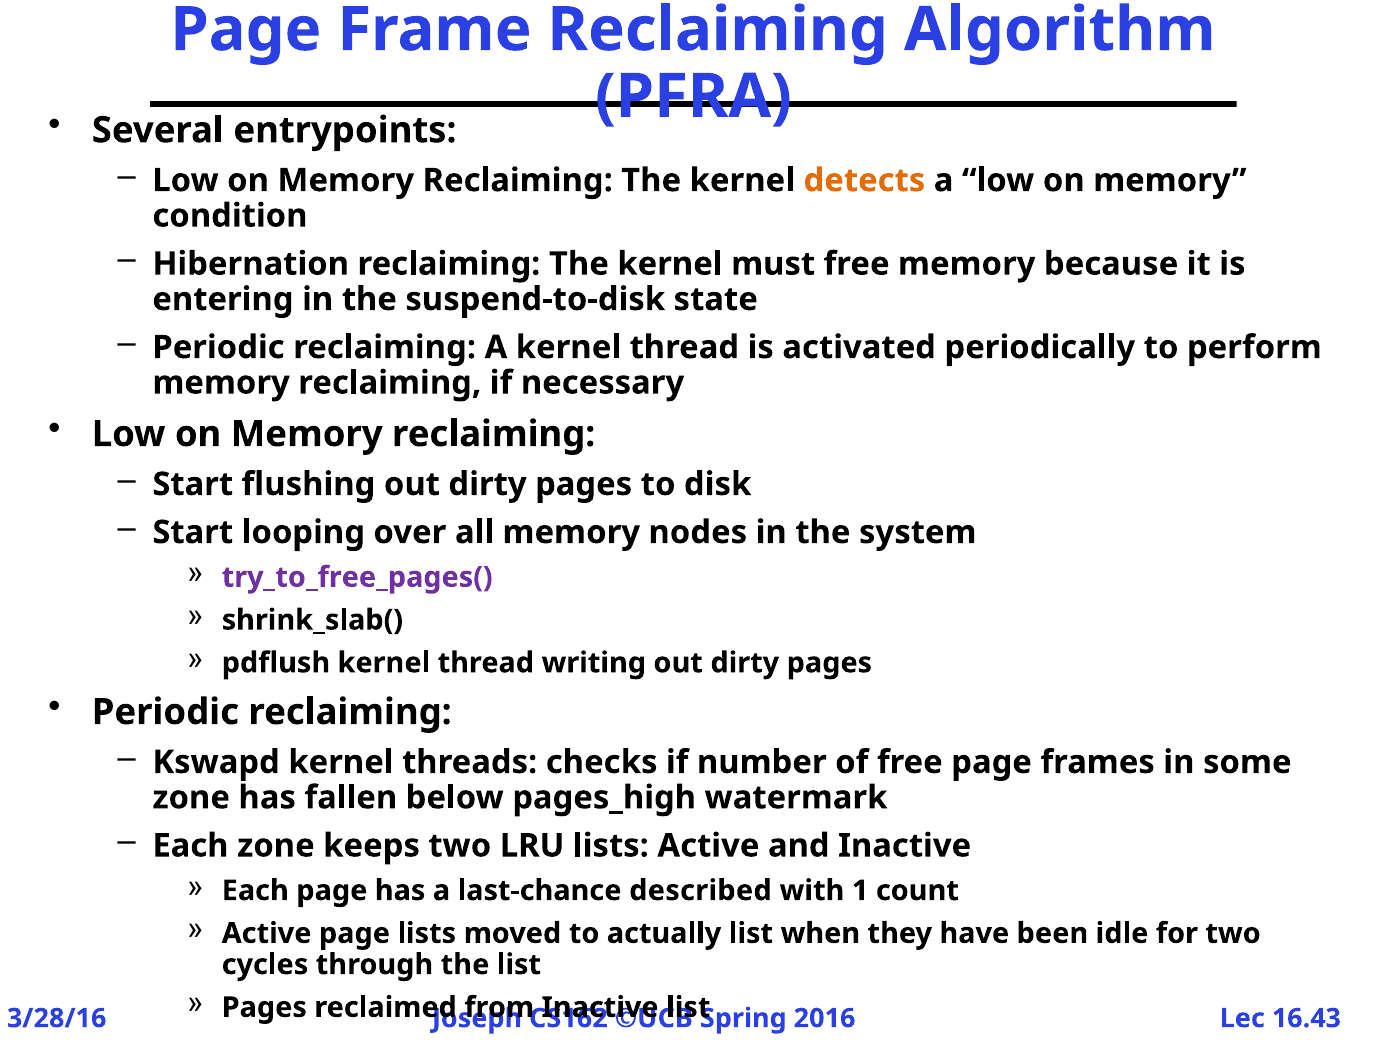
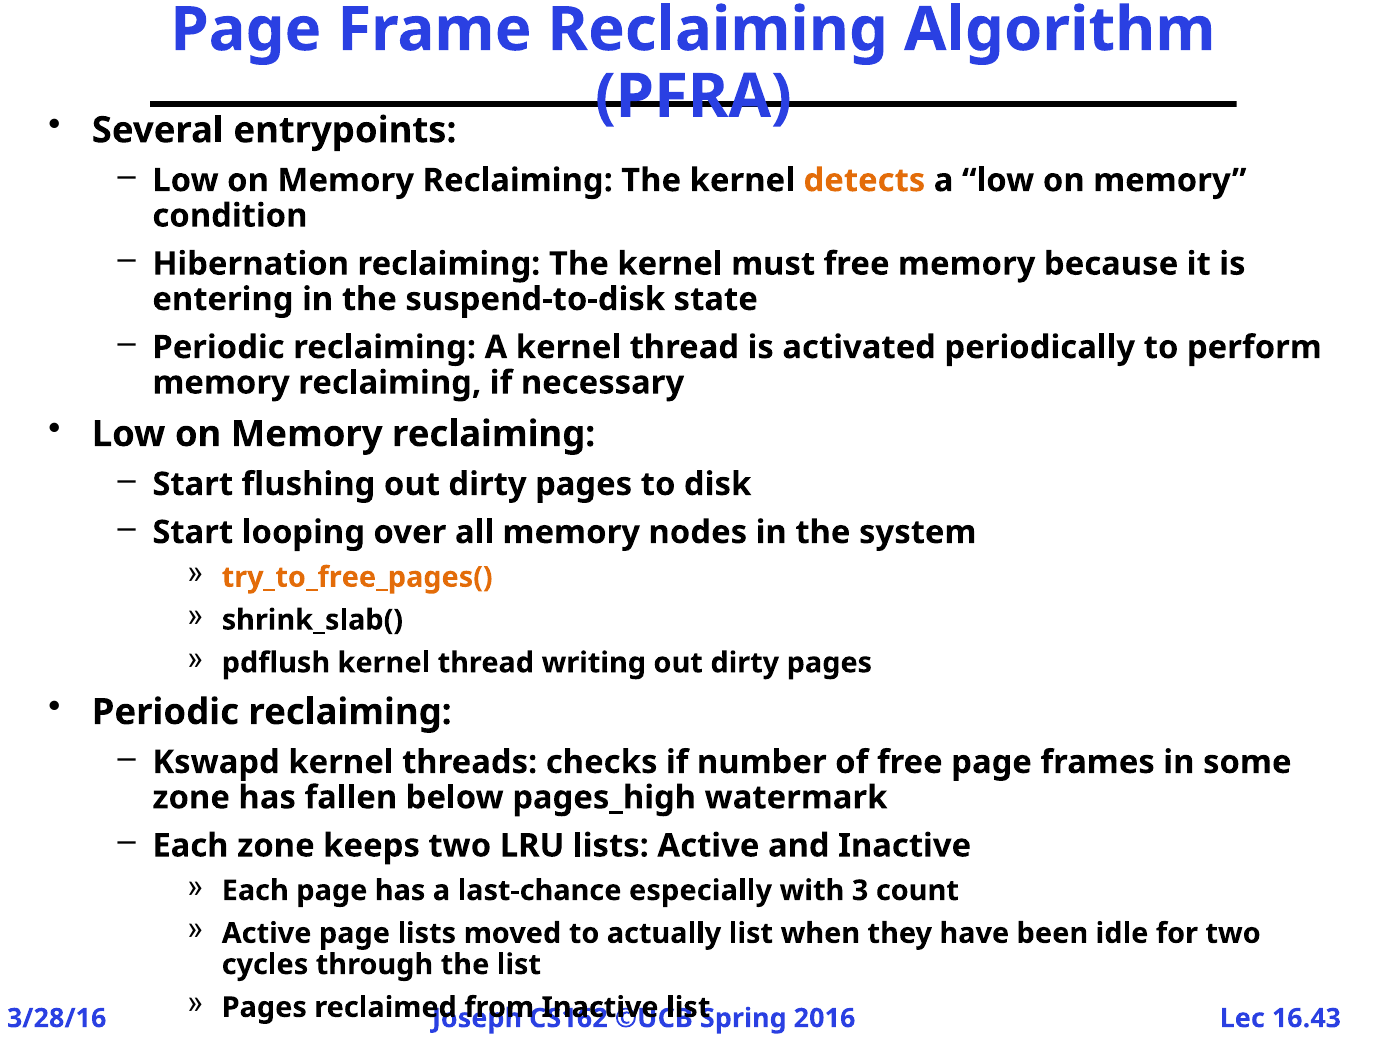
try_to_free_pages( colour: purple -> orange
described: described -> especially
1: 1 -> 3
